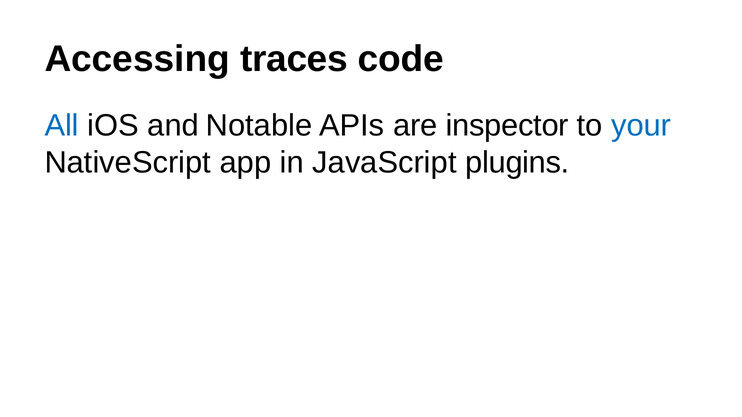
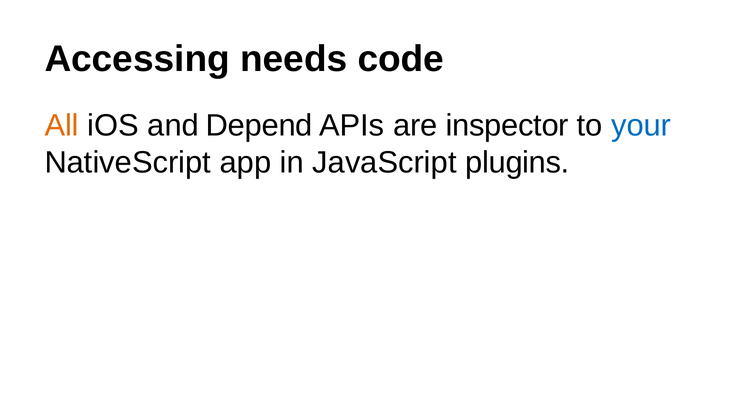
traces: traces -> needs
All colour: blue -> orange
Notable: Notable -> Depend
